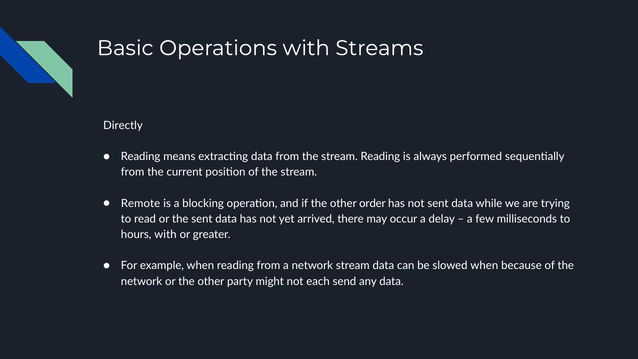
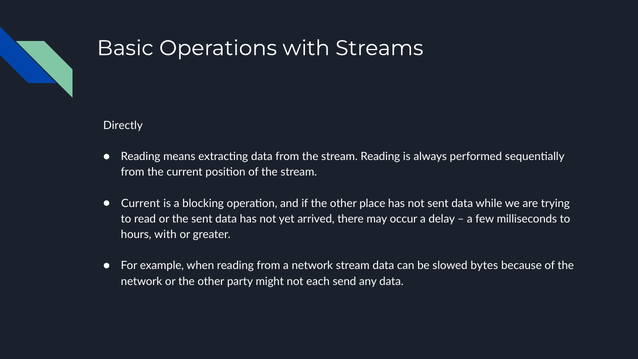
Remote at (141, 203): Remote -> Current
order: order -> place
slowed when: when -> bytes
